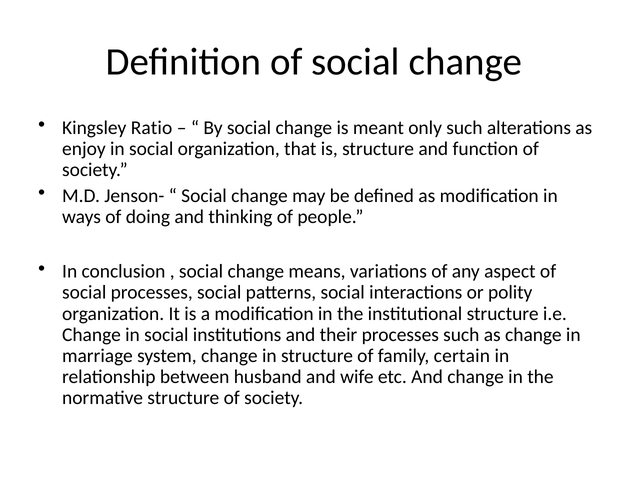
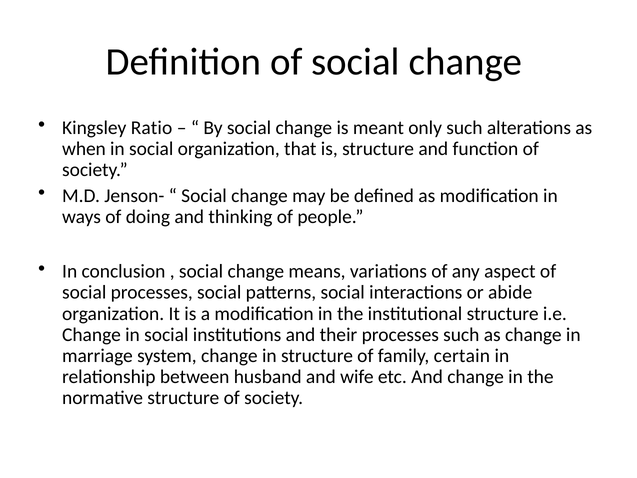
enjoy: enjoy -> when
polity: polity -> abide
